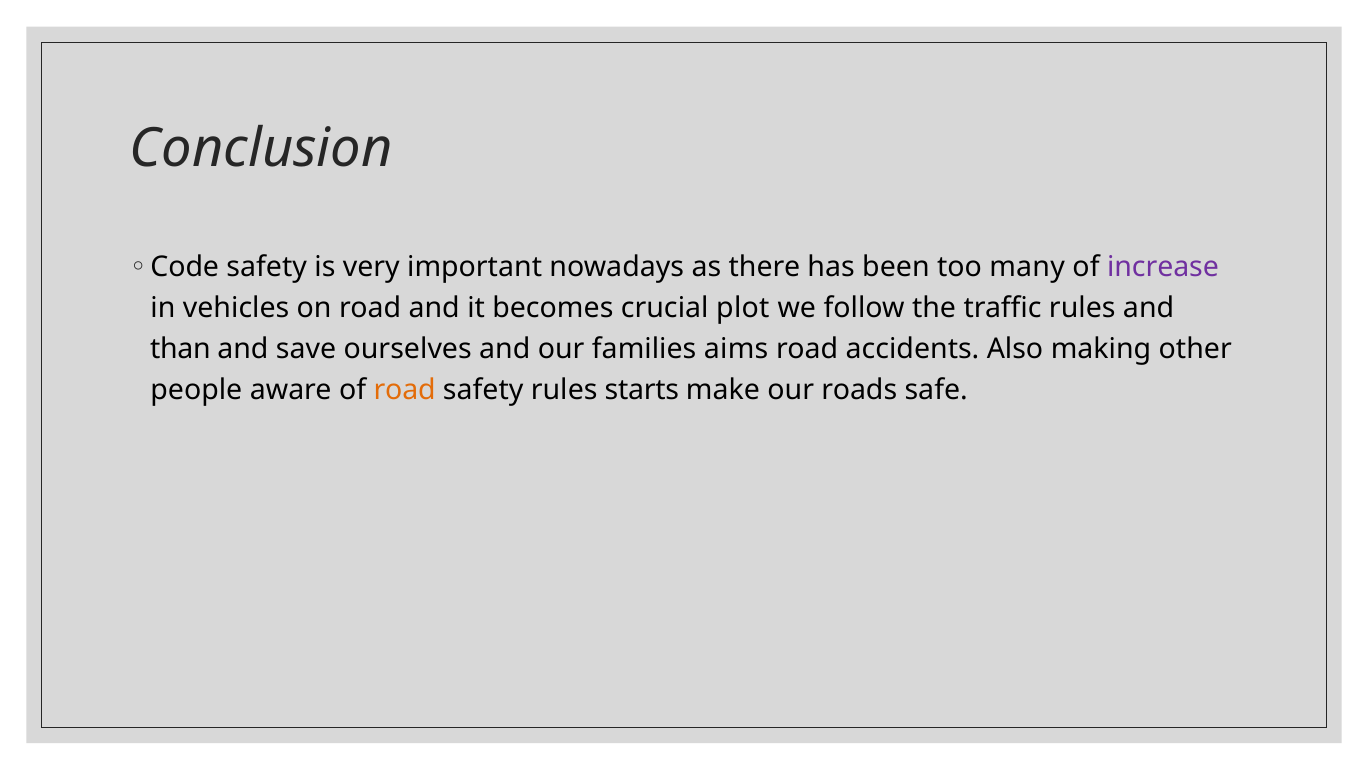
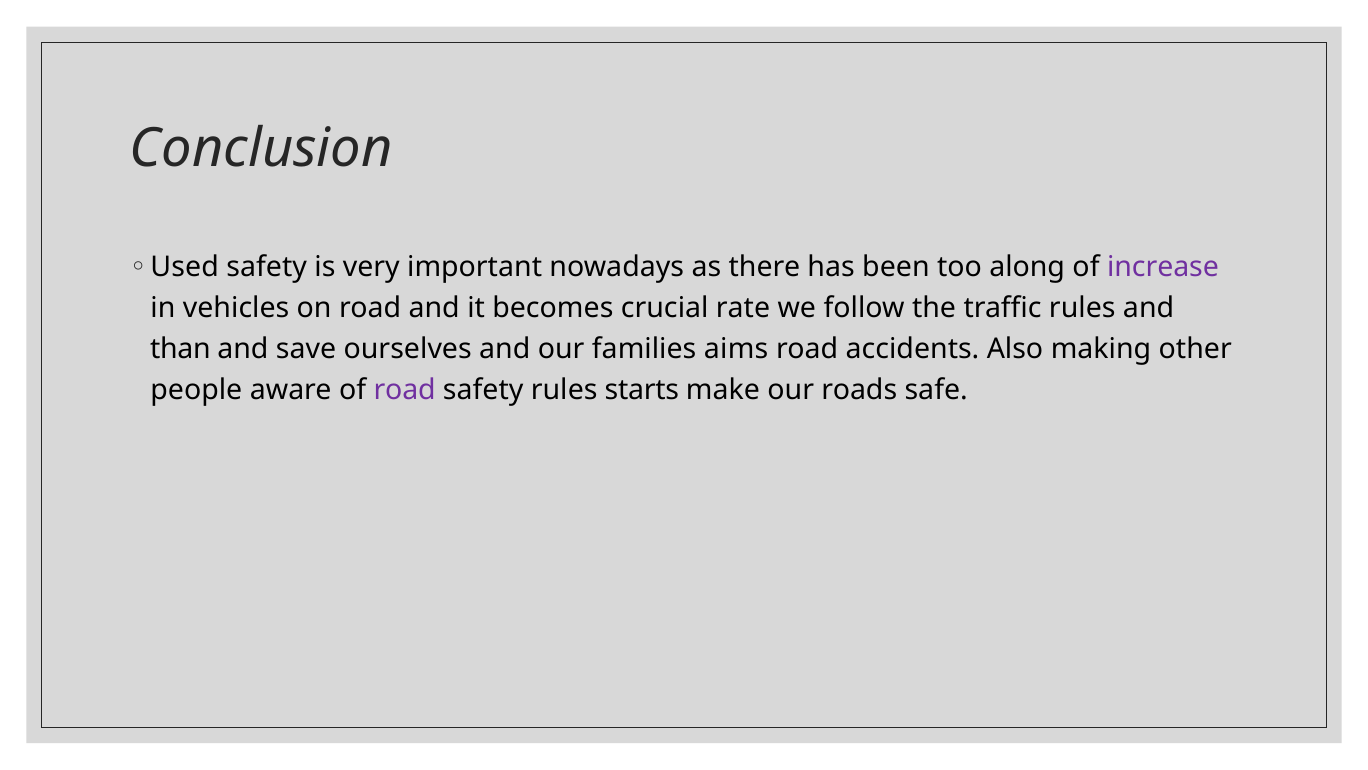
Code: Code -> Used
many: many -> along
plot: plot -> rate
road at (405, 390) colour: orange -> purple
